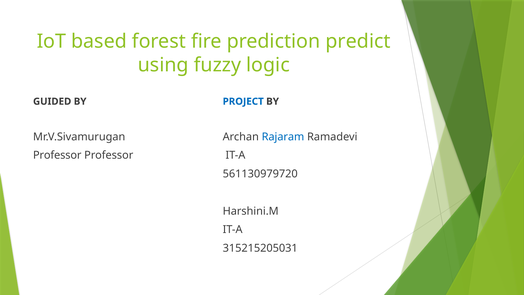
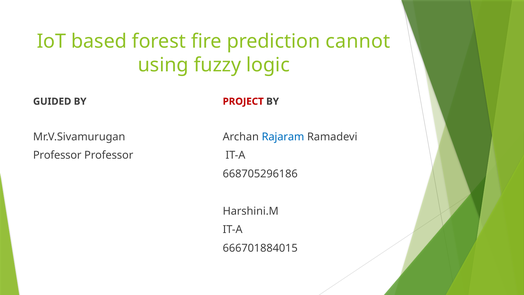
predict: predict -> cannot
PROJECT colour: blue -> red
561130979720: 561130979720 -> 668705296186
315215205031: 315215205031 -> 666701884015
